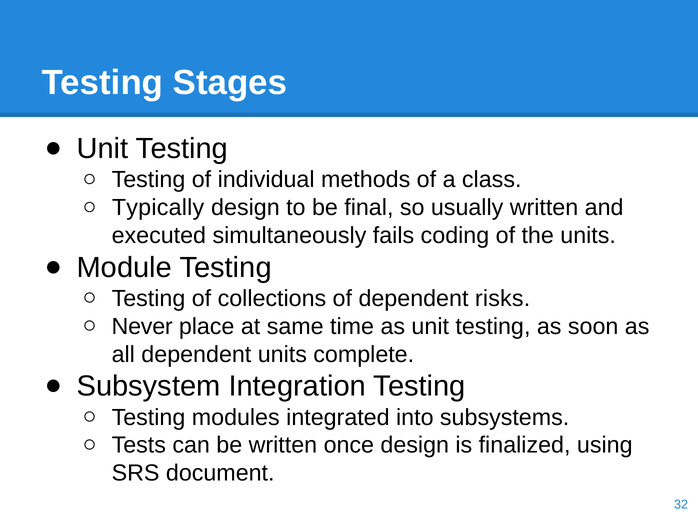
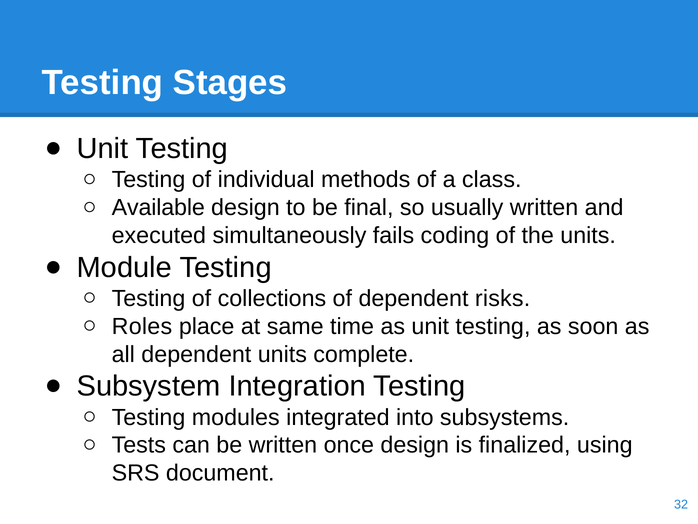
Typically: Typically -> Available
Never: Never -> Roles
